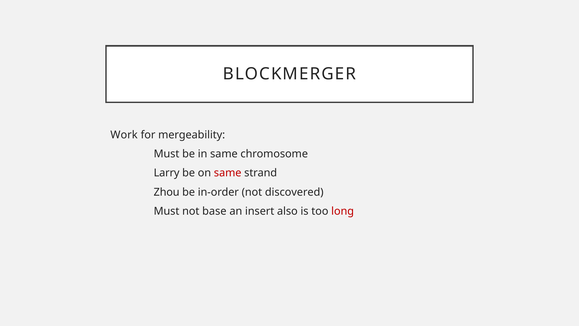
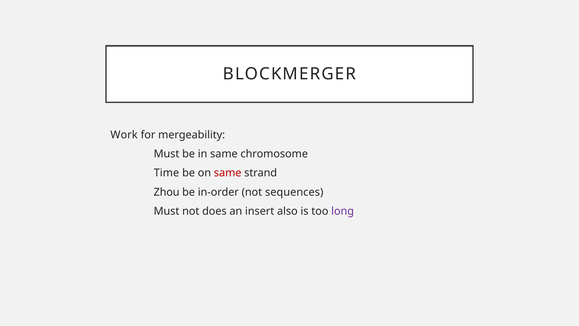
Larry: Larry -> Time
discovered: discovered -> sequences
base: base -> does
long colour: red -> purple
